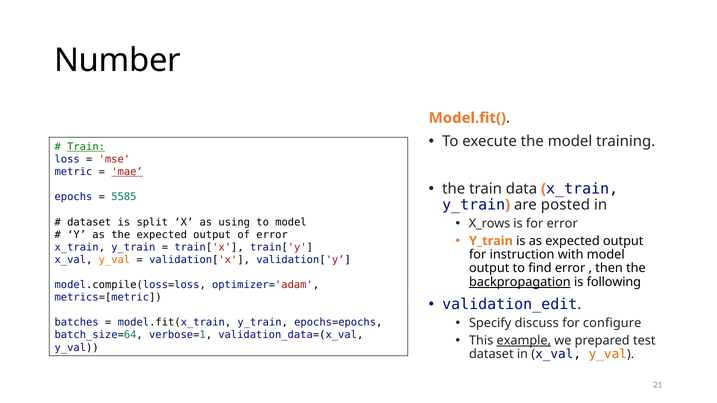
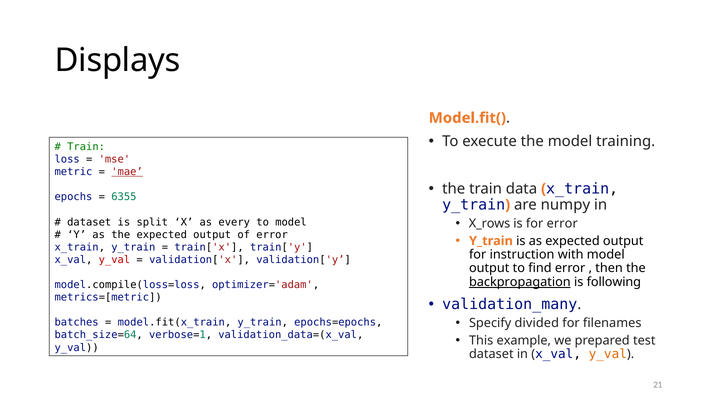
Number: Number -> Displays
Train at (86, 147) underline: present -> none
5585: 5585 -> 6355
posted: posted -> numpy
using: using -> every
y_val at (114, 260) colour: orange -> red
validation_edit: validation_edit -> validation_many
discuss: discuss -> divided
configure: configure -> filenames
example underline: present -> none
